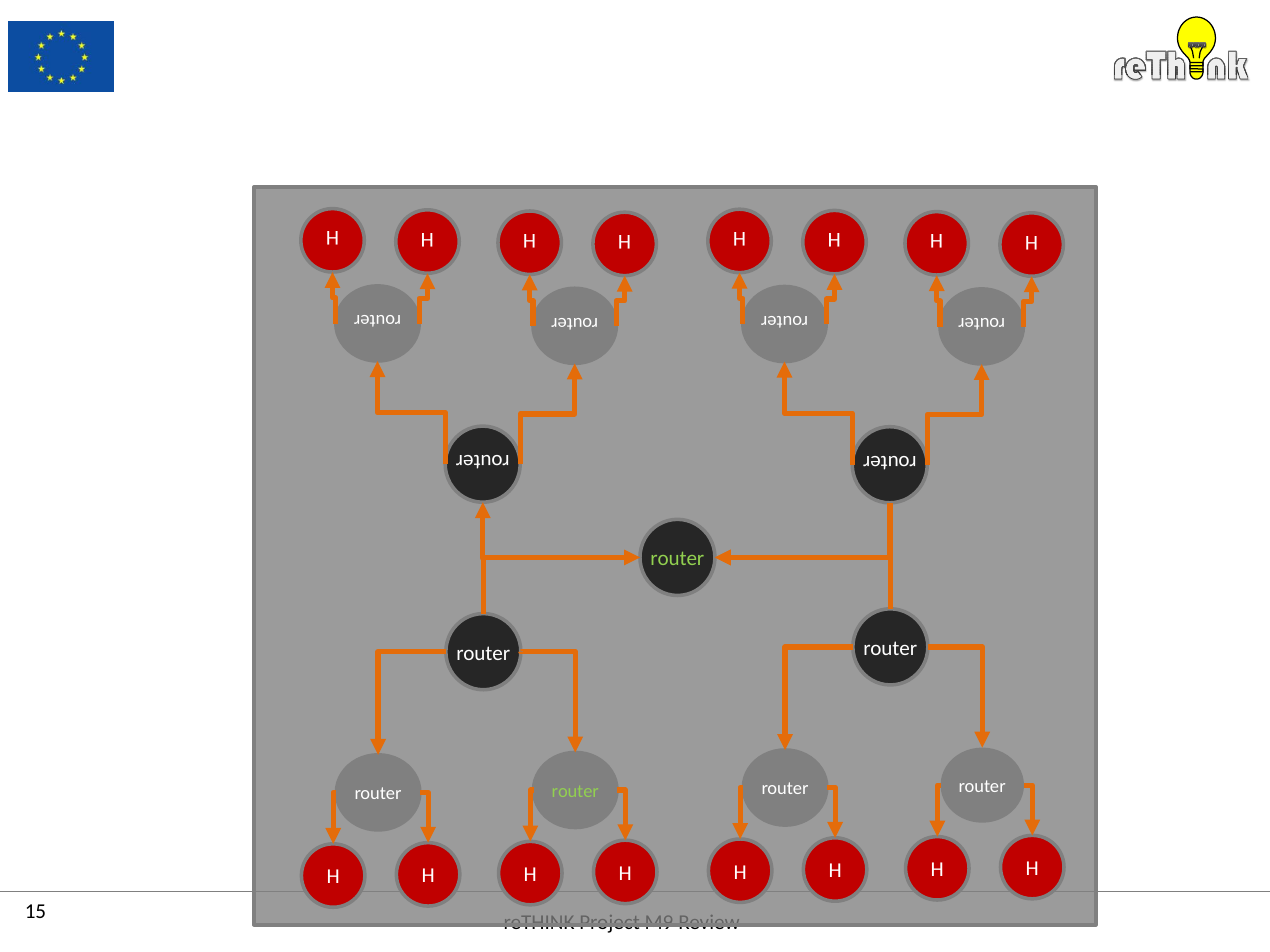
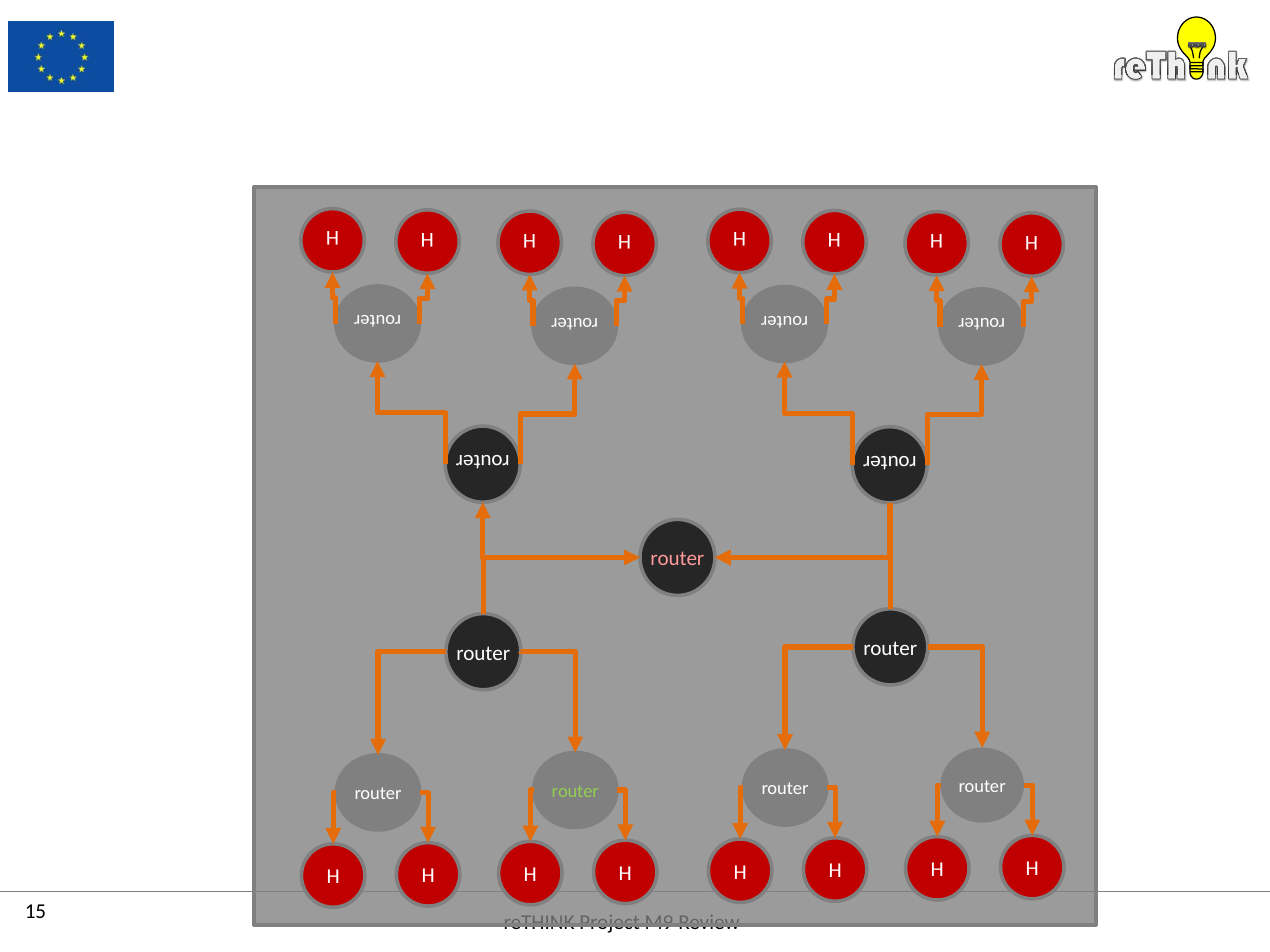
router at (677, 559) colour: light green -> pink
